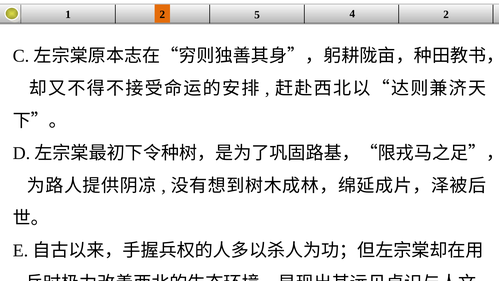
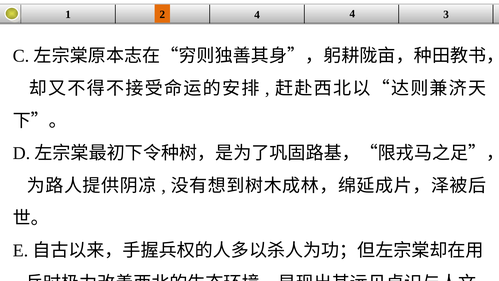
2 5: 5 -> 4
4 2: 2 -> 3
